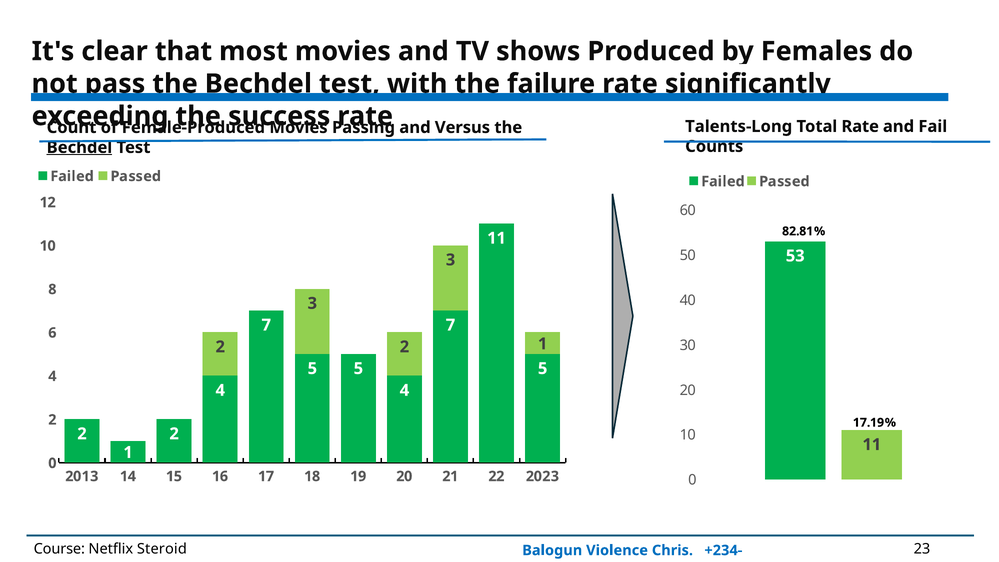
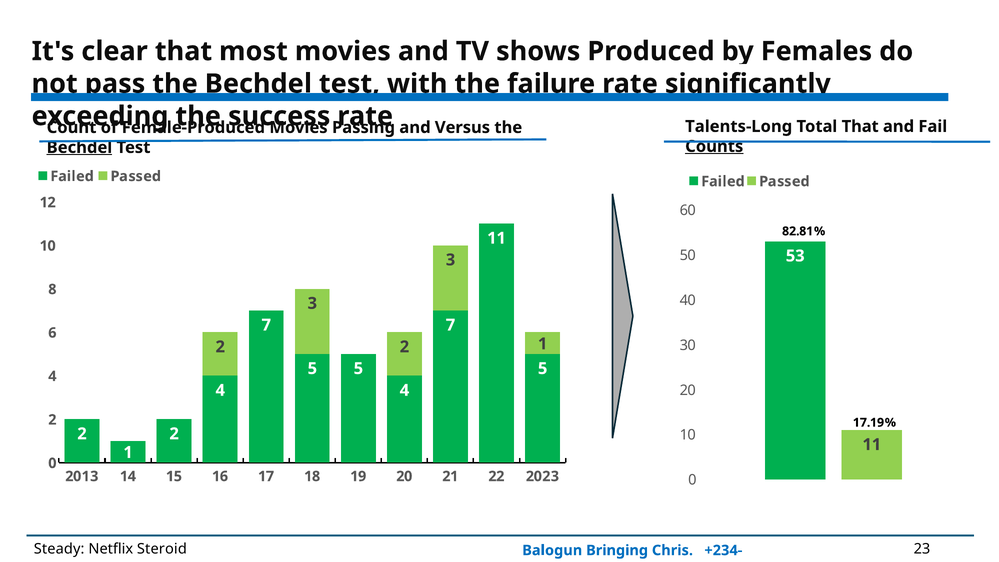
Total Rate: Rate -> That
Counts underline: none -> present
Course: Course -> Steady
Violence: Violence -> Bringing
